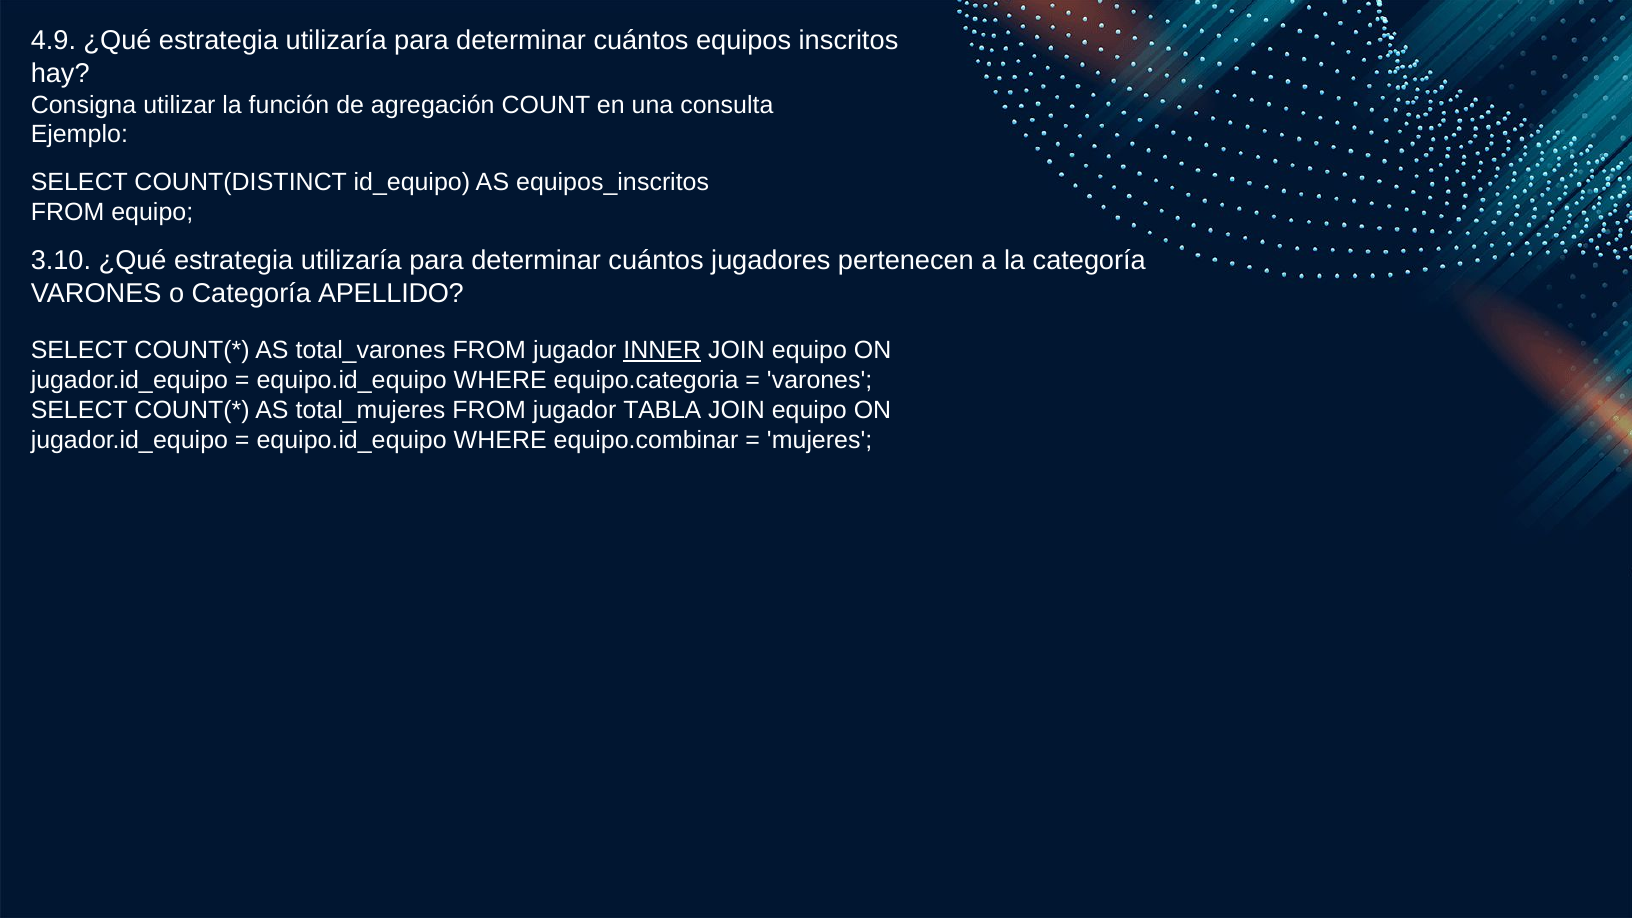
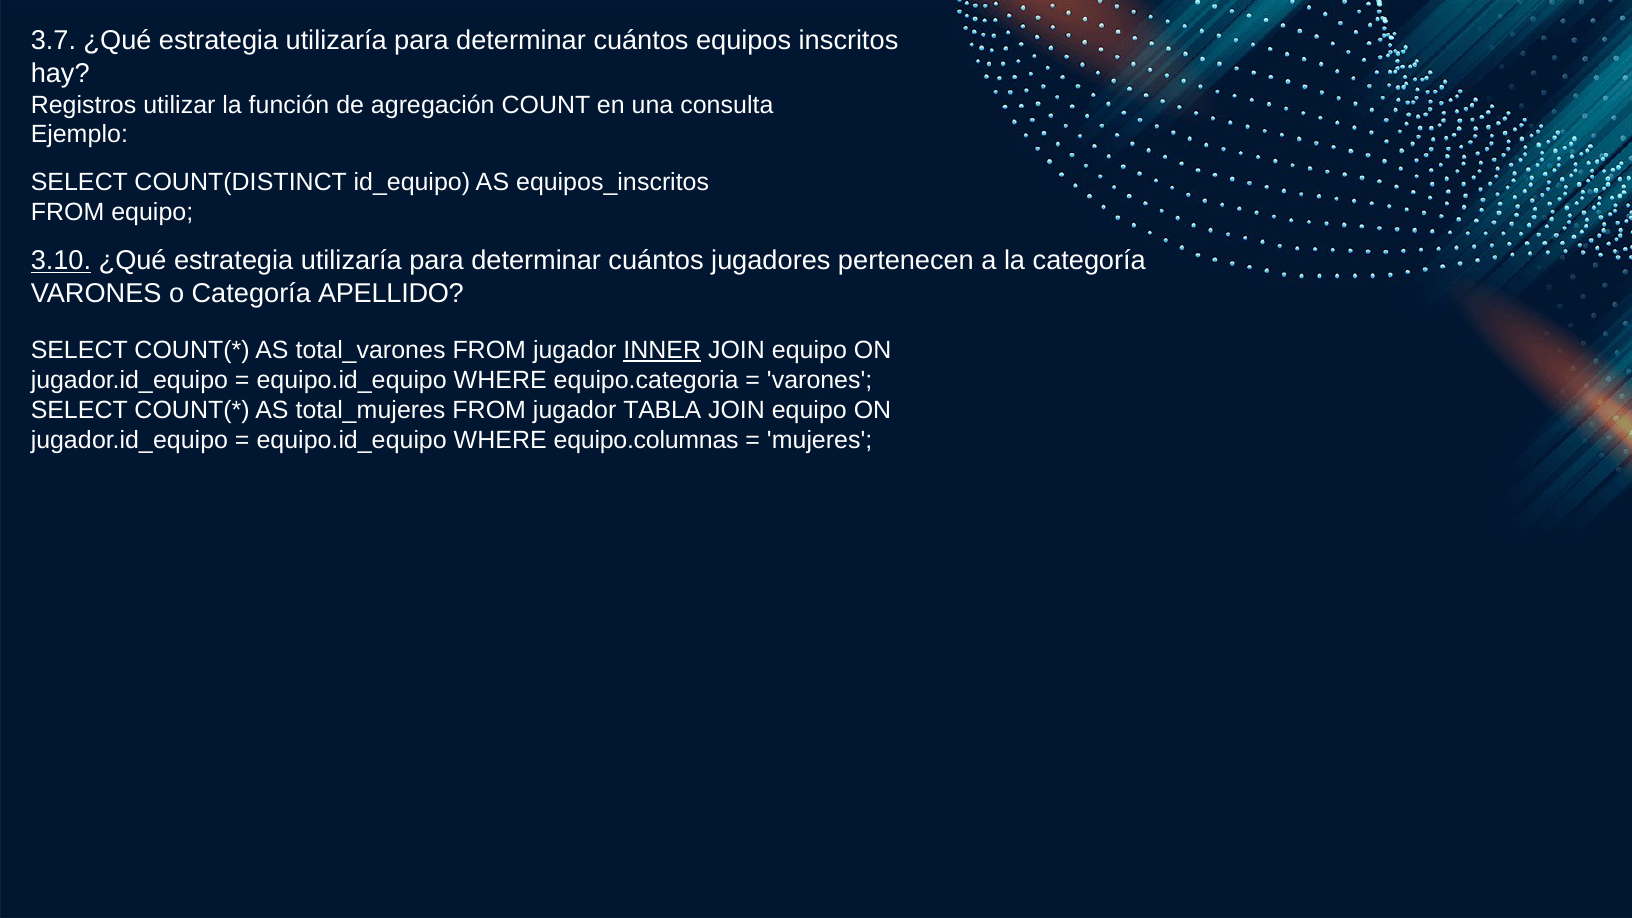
4.9: 4.9 -> 3.7
Consigna: Consigna -> Registros
3.10 underline: none -> present
equipo.combinar: equipo.combinar -> equipo.columnas
